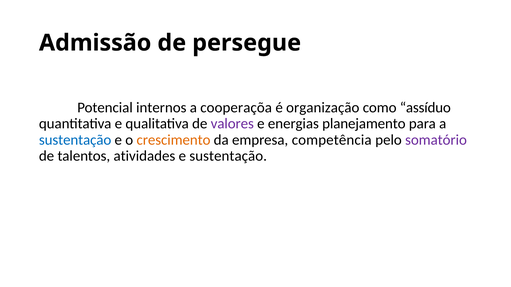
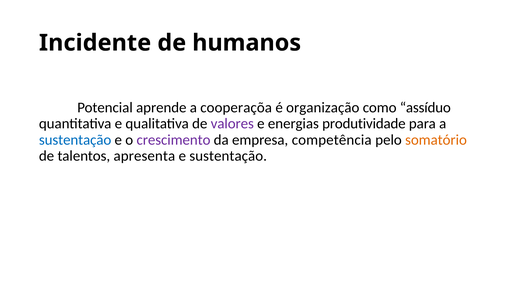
Admissão: Admissão -> Incidente
persegue: persegue -> humanos
internos: internos -> aprende
planejamento: planejamento -> produtividade
crescimento colour: orange -> purple
somatório colour: purple -> orange
atividades: atividades -> apresenta
